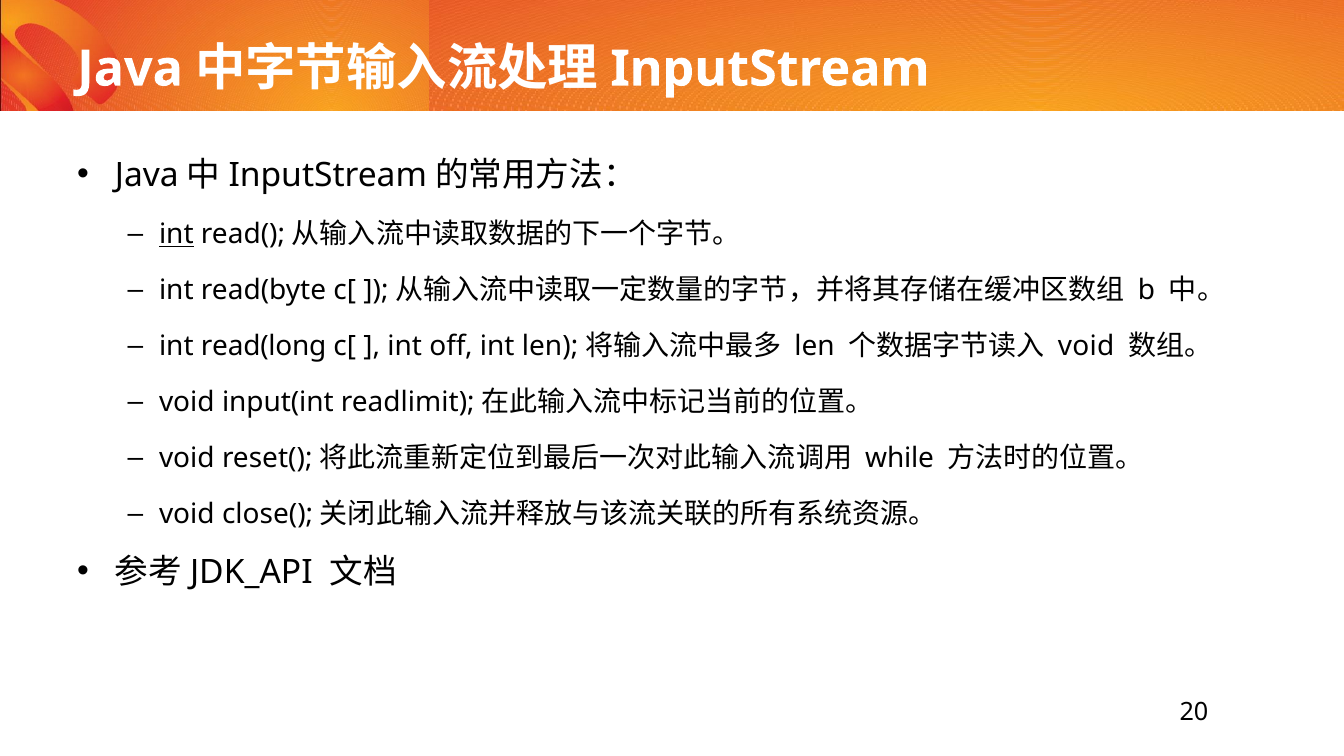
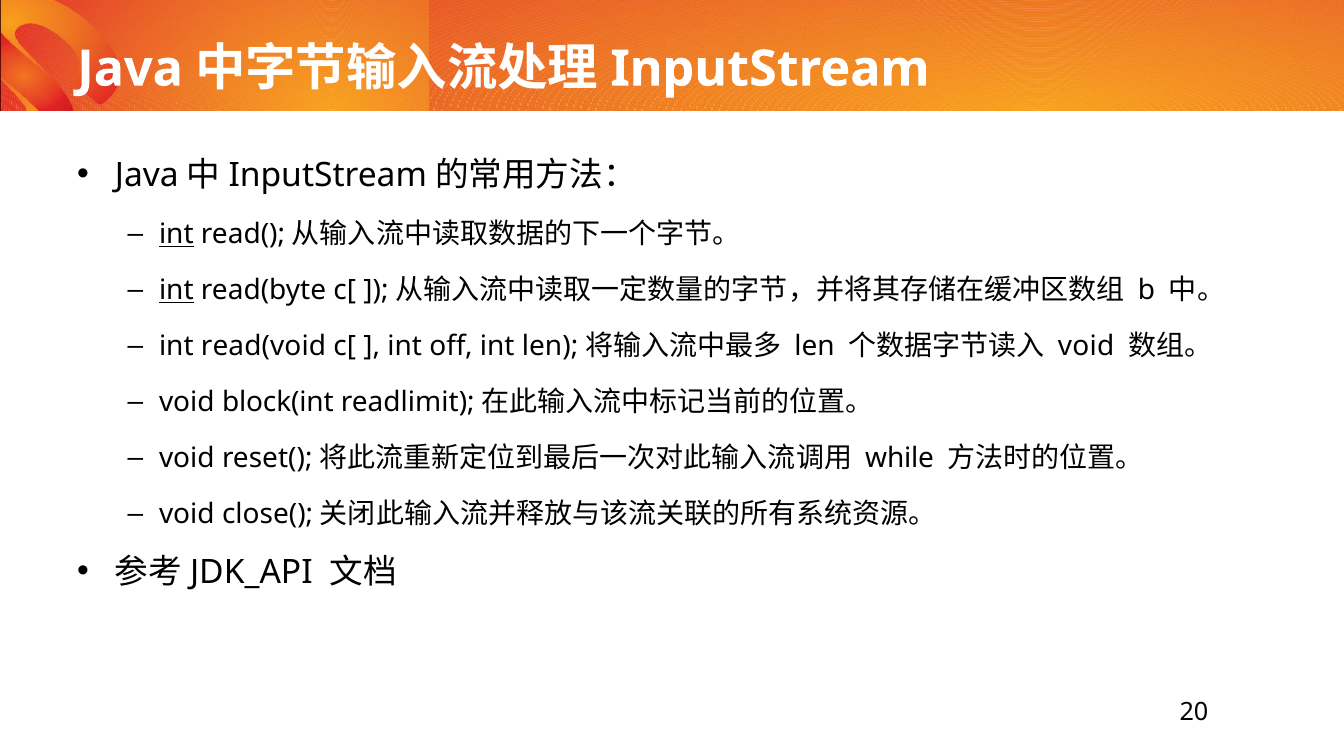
int at (176, 291) underline: none -> present
read(long: read(long -> read(void
input(int: input(int -> block(int
